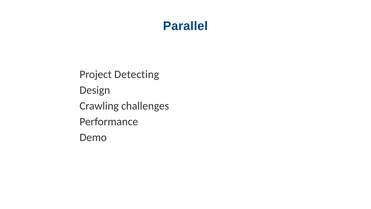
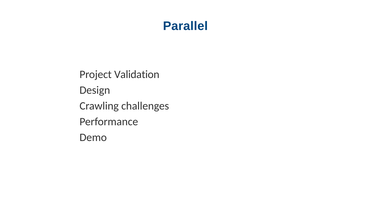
Detecting: Detecting -> Validation
